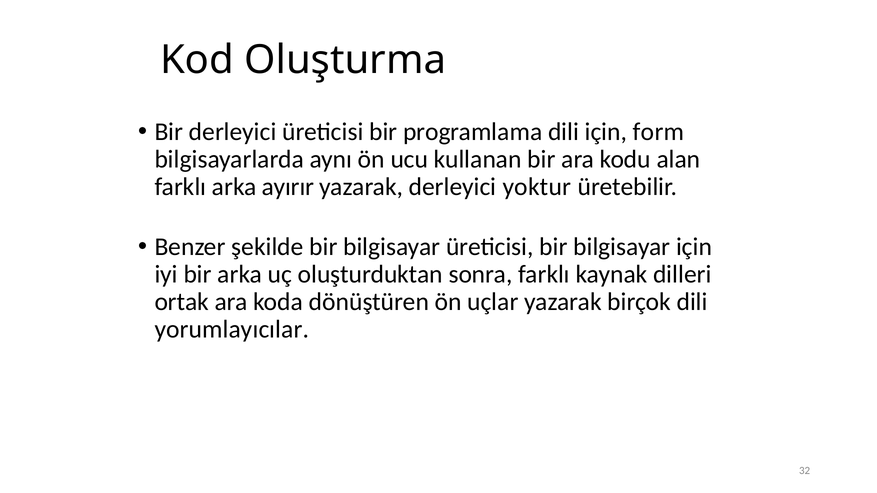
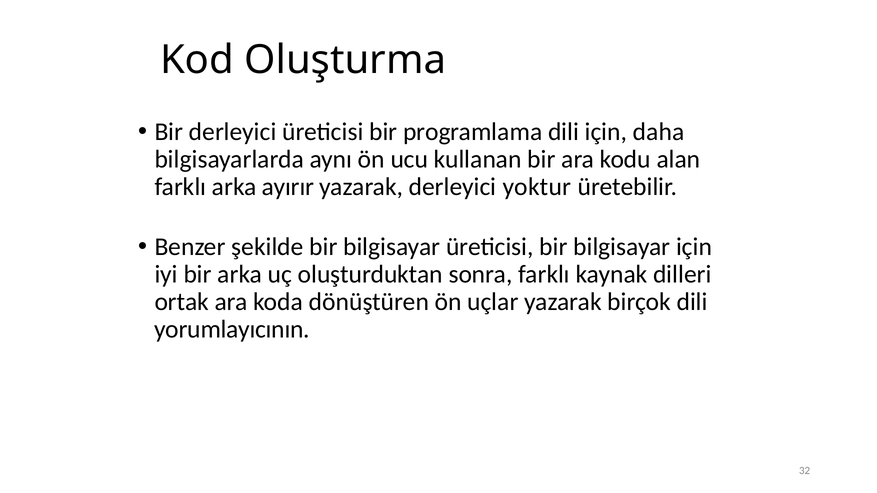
form: form -> daha
yorumlayıcılar: yorumlayıcılar -> yorumlayıcının
